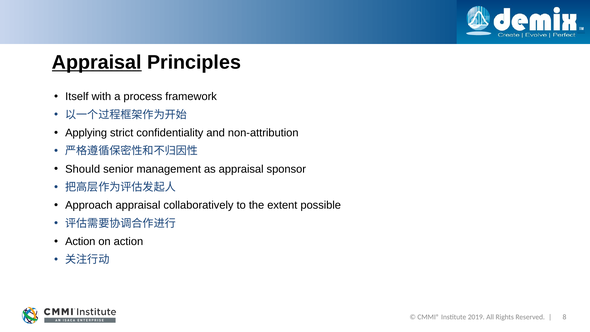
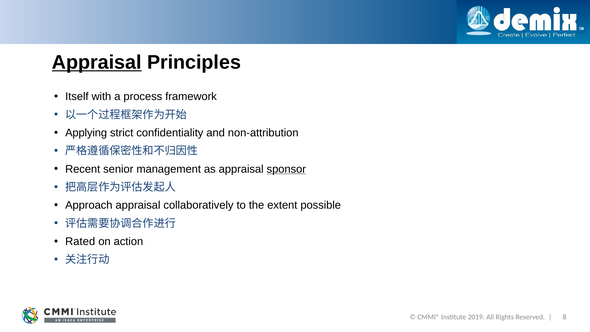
Should: Should -> Recent
sponsor underline: none -> present
Action at (80, 241): Action -> Rated
